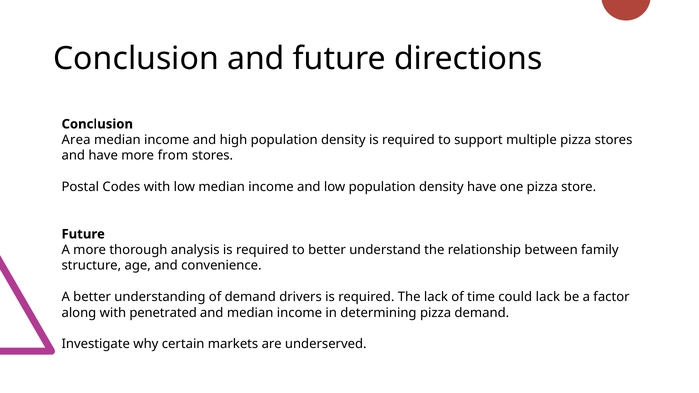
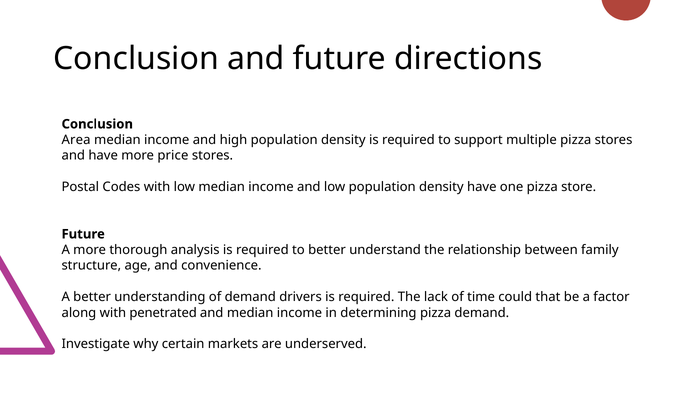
from: from -> price
could lack: lack -> that
